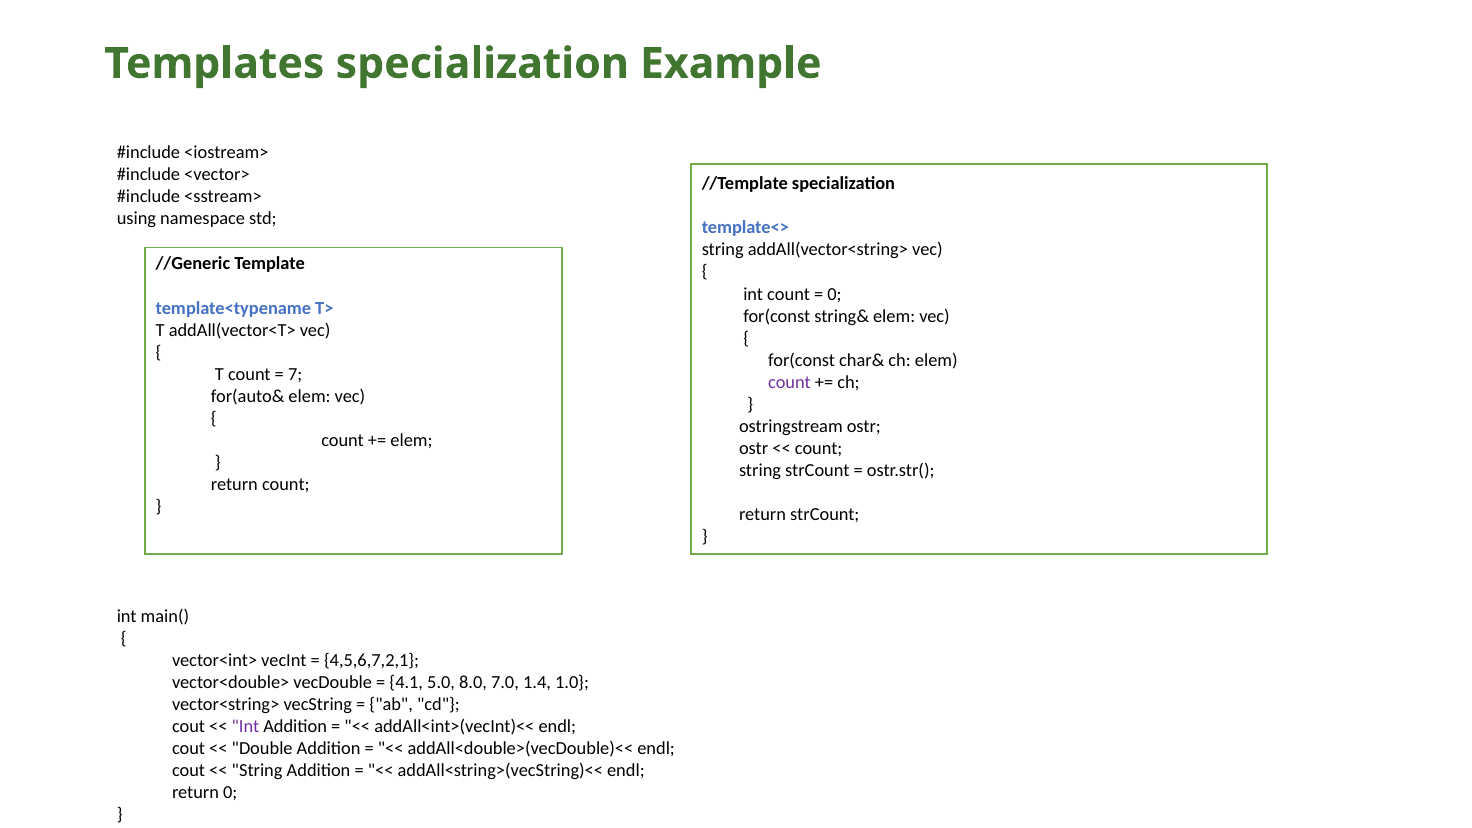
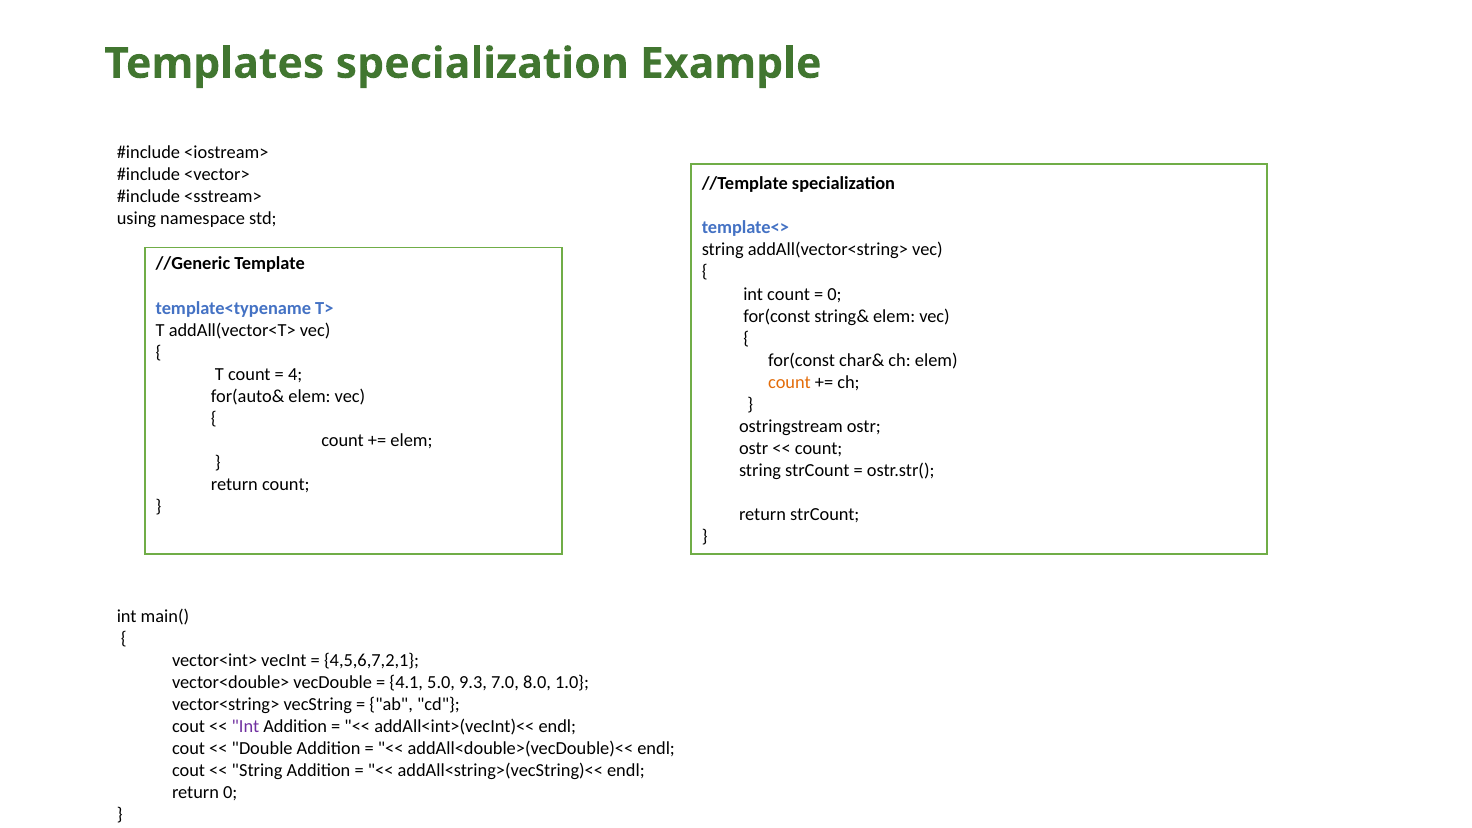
7: 7 -> 4
count at (789, 382) colour: purple -> orange
8.0: 8.0 -> 9.3
1.4: 1.4 -> 8.0
